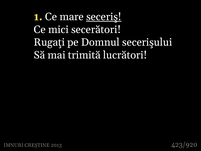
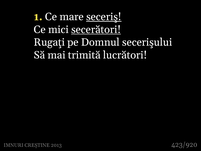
secerători underline: none -> present
